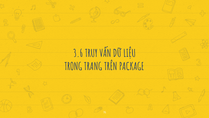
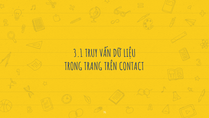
3.6: 3.6 -> 3.1
PACKAGE: PACKAGE -> CONTACT
